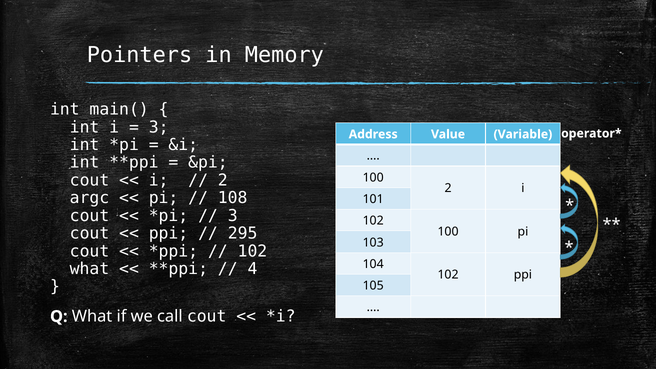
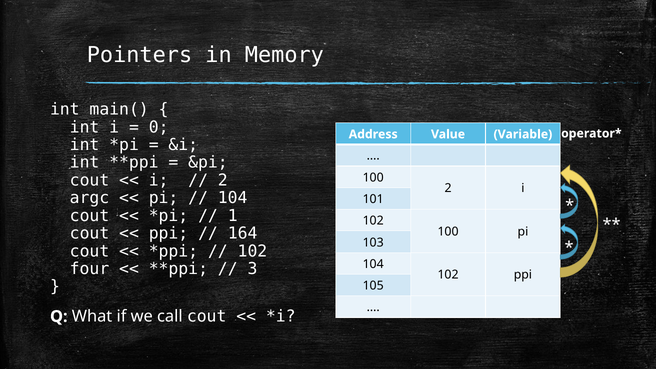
3 at (159, 127): 3 -> 0
108 at (233, 198): 108 -> 104
3 at (233, 216): 3 -> 1
295: 295 -> 164
what at (89, 269): what -> four
4: 4 -> 3
